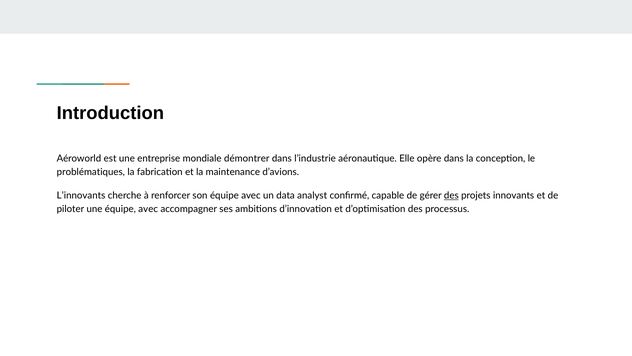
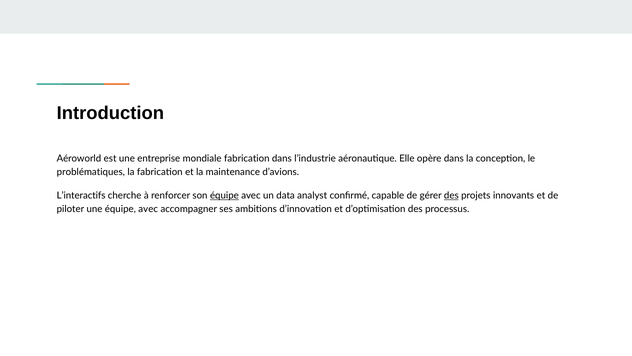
mondiale démontrer: démontrer -> fabrication
L’innovants: L’innovants -> L’interactifs
équipe at (224, 195) underline: none -> present
